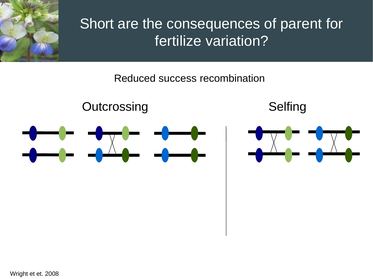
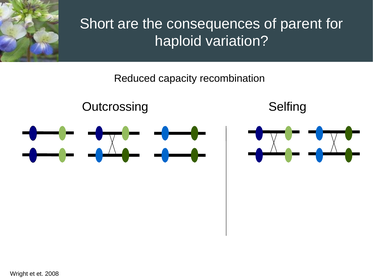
fertilize: fertilize -> haploid
success: success -> capacity
